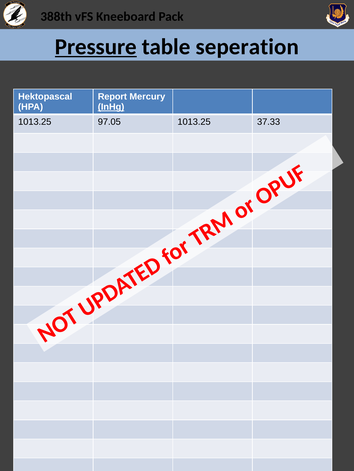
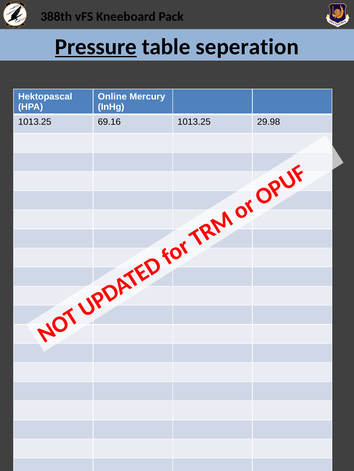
Report: Report -> Online
InHg underline: present -> none
97.05: 97.05 -> 69.16
37.33: 37.33 -> 29.98
